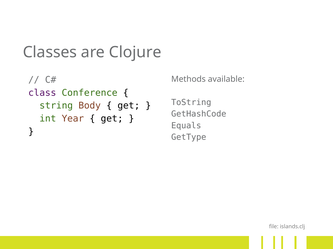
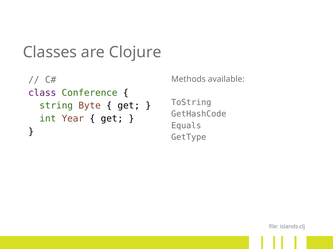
Body: Body -> Byte
